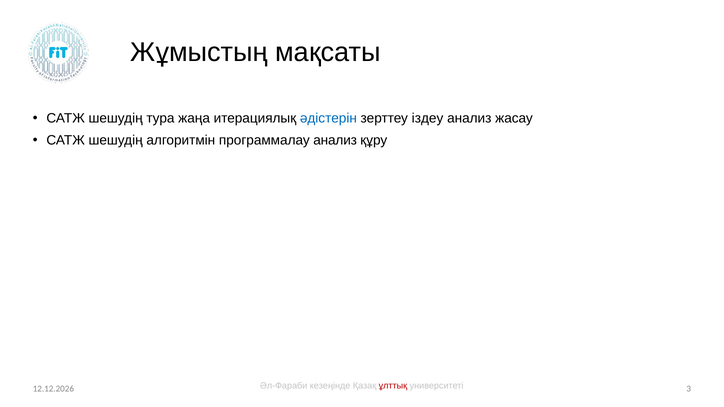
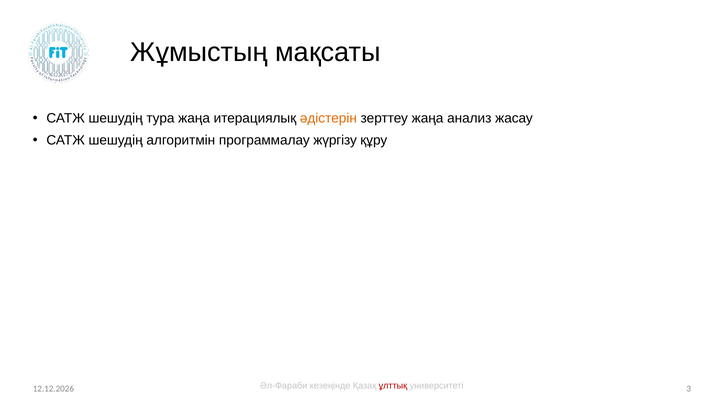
әдістерін colour: blue -> orange
зерттеу іздеу: іздеу -> жаңа
программалау анализ: анализ -> жүргізу
